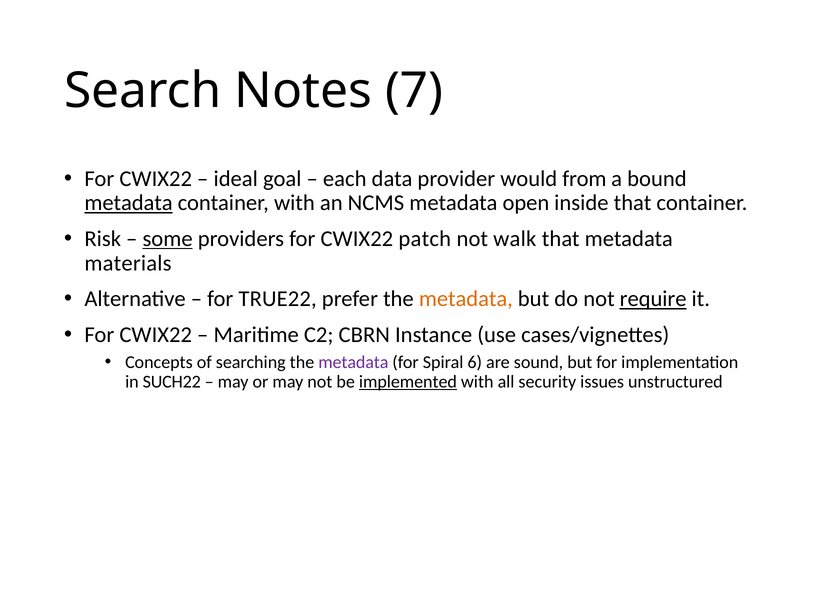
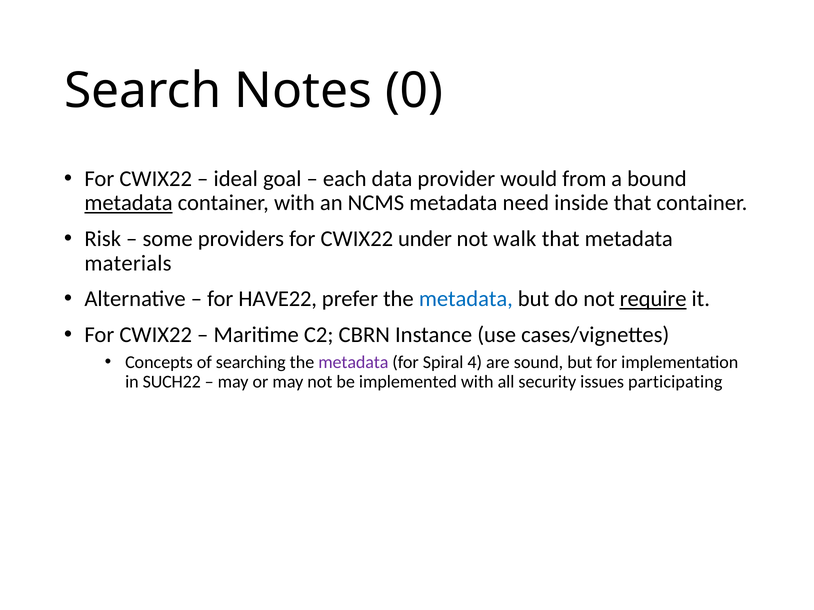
7: 7 -> 0
open: open -> need
some underline: present -> none
patch: patch -> under
TRUE22: TRUE22 -> HAVE22
metadata at (466, 299) colour: orange -> blue
6: 6 -> 4
implemented underline: present -> none
unstructured: unstructured -> participating
